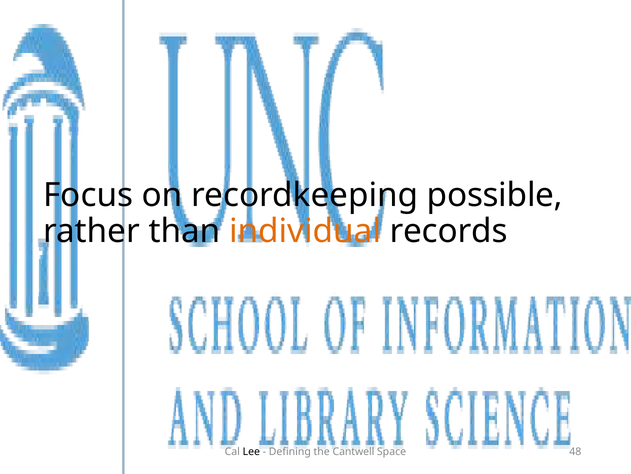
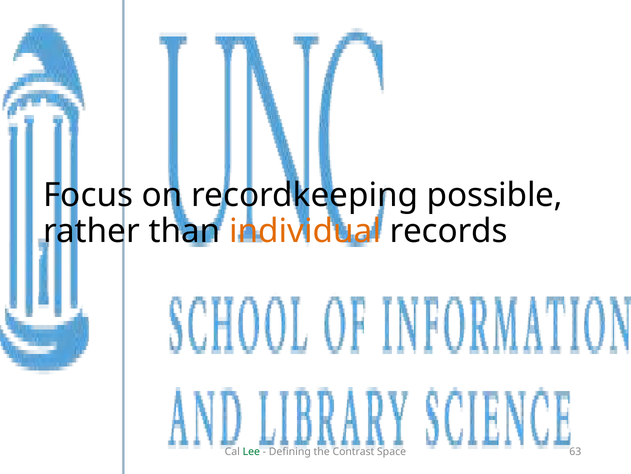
Lee colour: black -> green
Cantwell: Cantwell -> Contrast
48: 48 -> 63
